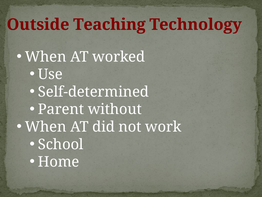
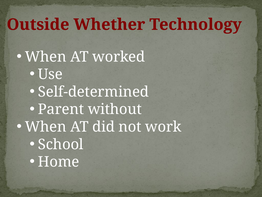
Teaching: Teaching -> Whether
